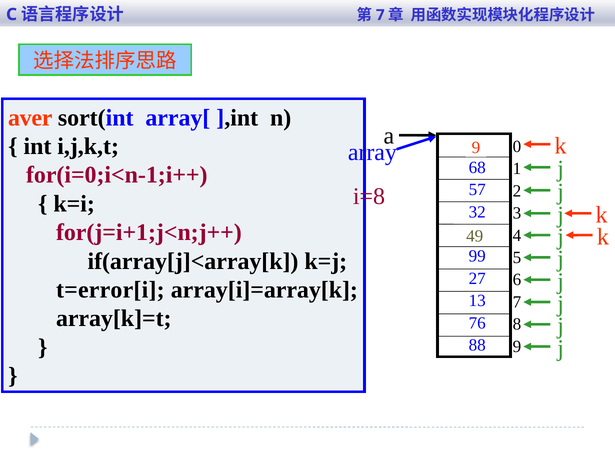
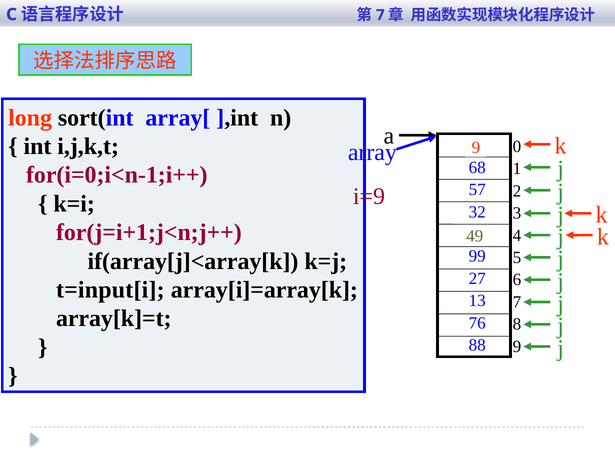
aver: aver -> long
i=8: i=8 -> i=9
t=error[i: t=error[i -> t=input[i
